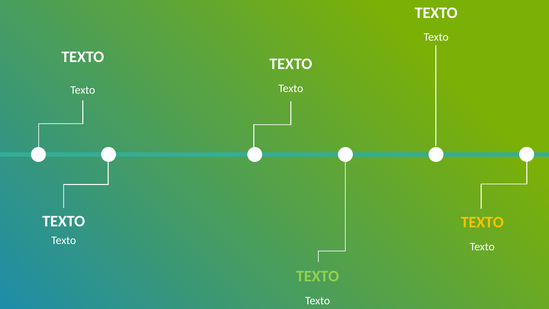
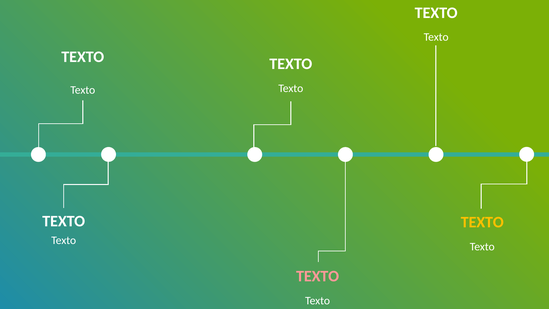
TEXTO at (318, 276) colour: light green -> pink
